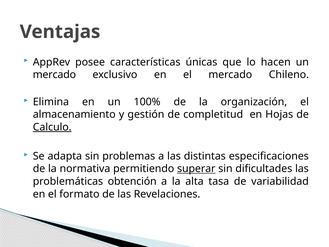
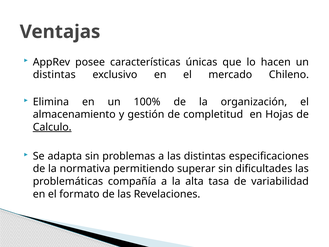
mercado at (54, 75): mercado -> distintas
superar underline: present -> none
obtención: obtención -> compañía
